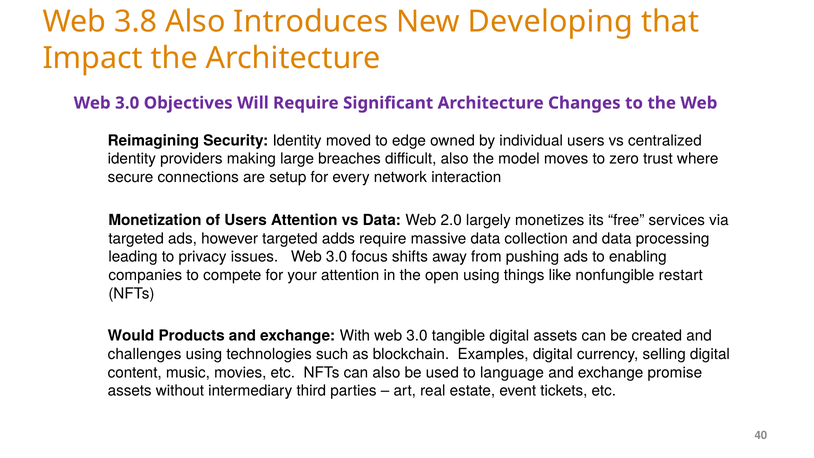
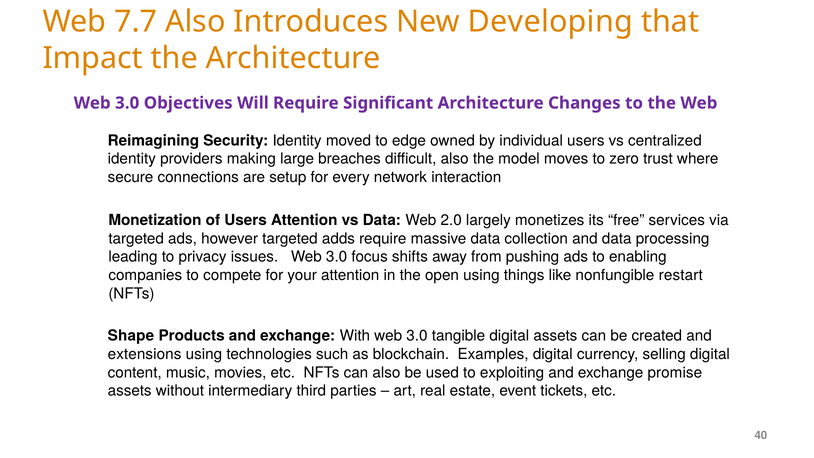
3.8: 3.8 -> 7.7
Would: Would -> Shape
challenges: challenges -> extensions
language: language -> exploiting
